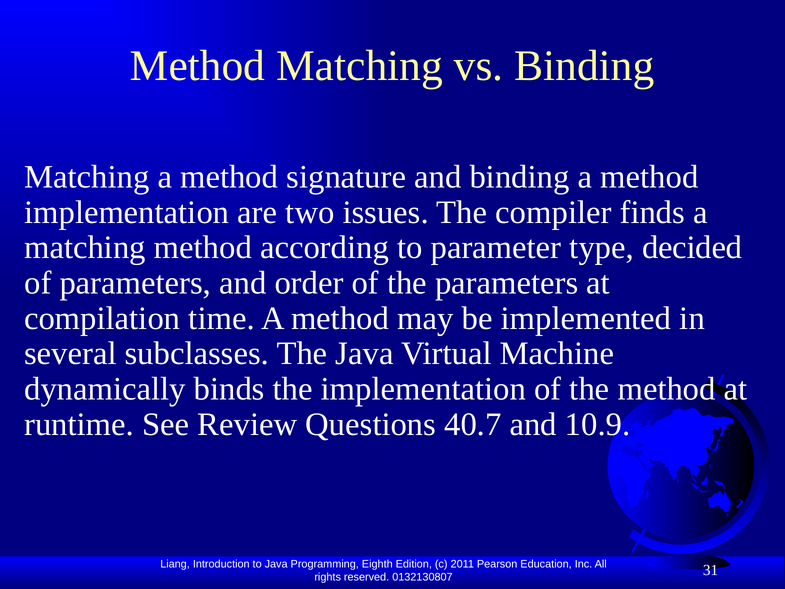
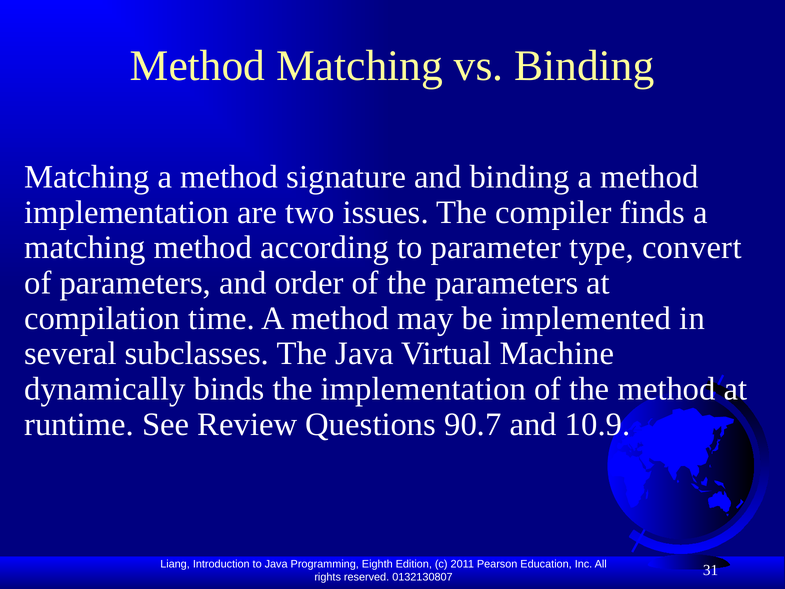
decided: decided -> convert
40.7: 40.7 -> 90.7
